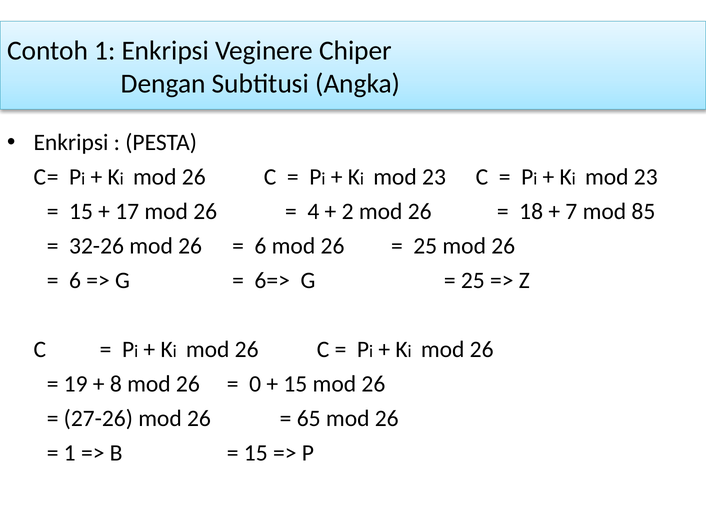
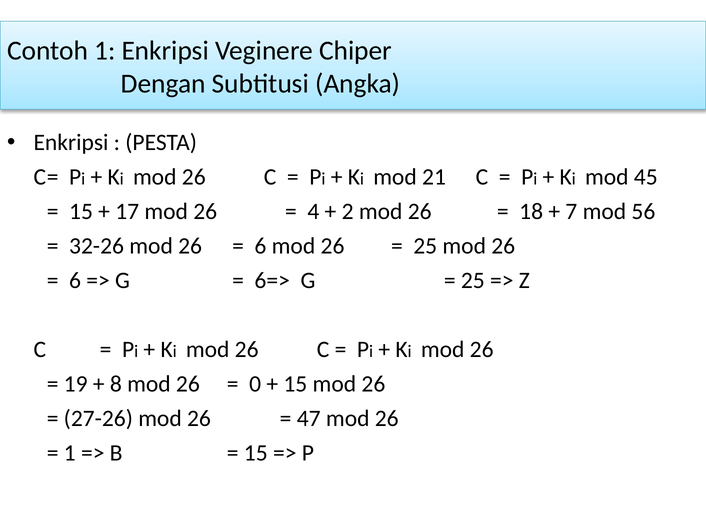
23 at (434, 177): 23 -> 21
23 at (646, 177): 23 -> 45
85: 85 -> 56
65: 65 -> 47
